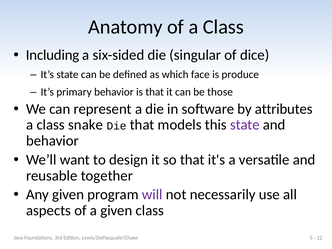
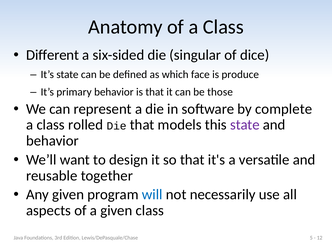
Including: Including -> Different
attributes: attributes -> complete
snake: snake -> rolled
will colour: purple -> blue
